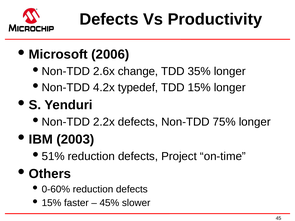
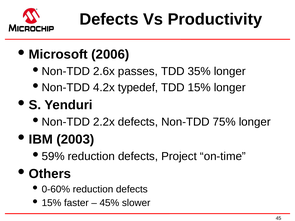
change: change -> passes
51%: 51% -> 59%
